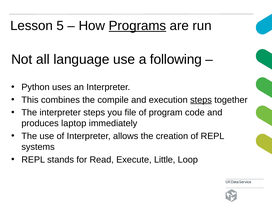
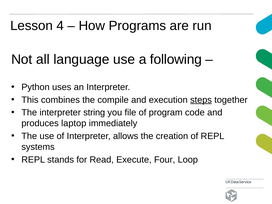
5: 5 -> 4
Programs underline: present -> none
interpreter steps: steps -> string
Little: Little -> Four
